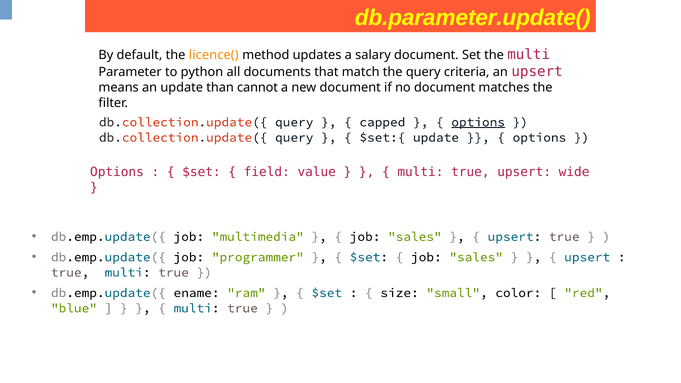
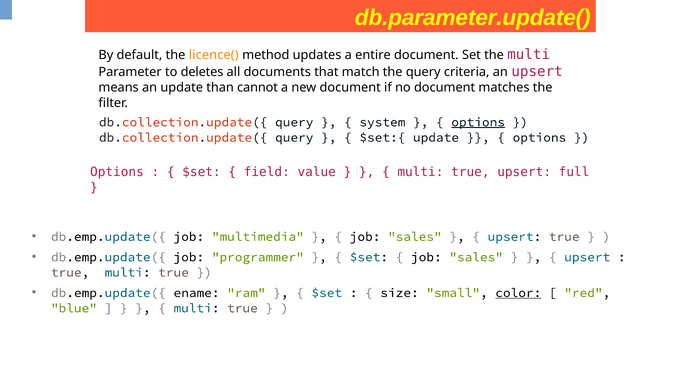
salary: salary -> entire
python: python -> deletes
capped: capped -> system
wide: wide -> full
color underline: none -> present
